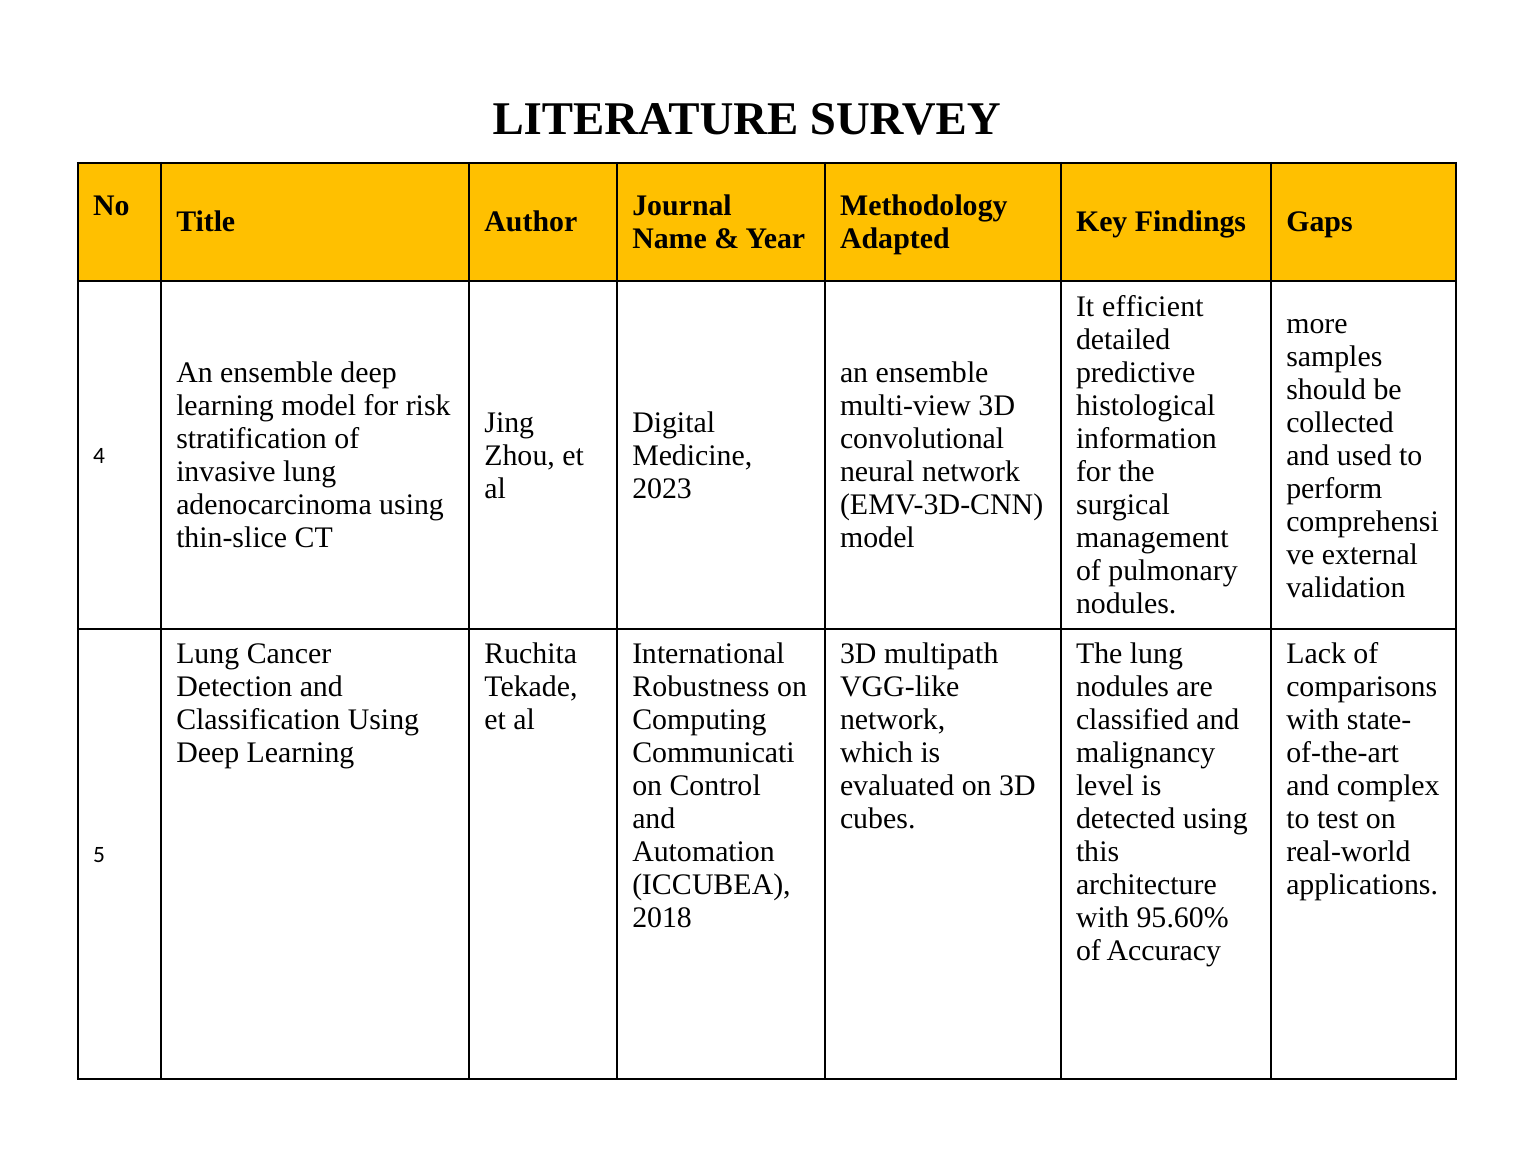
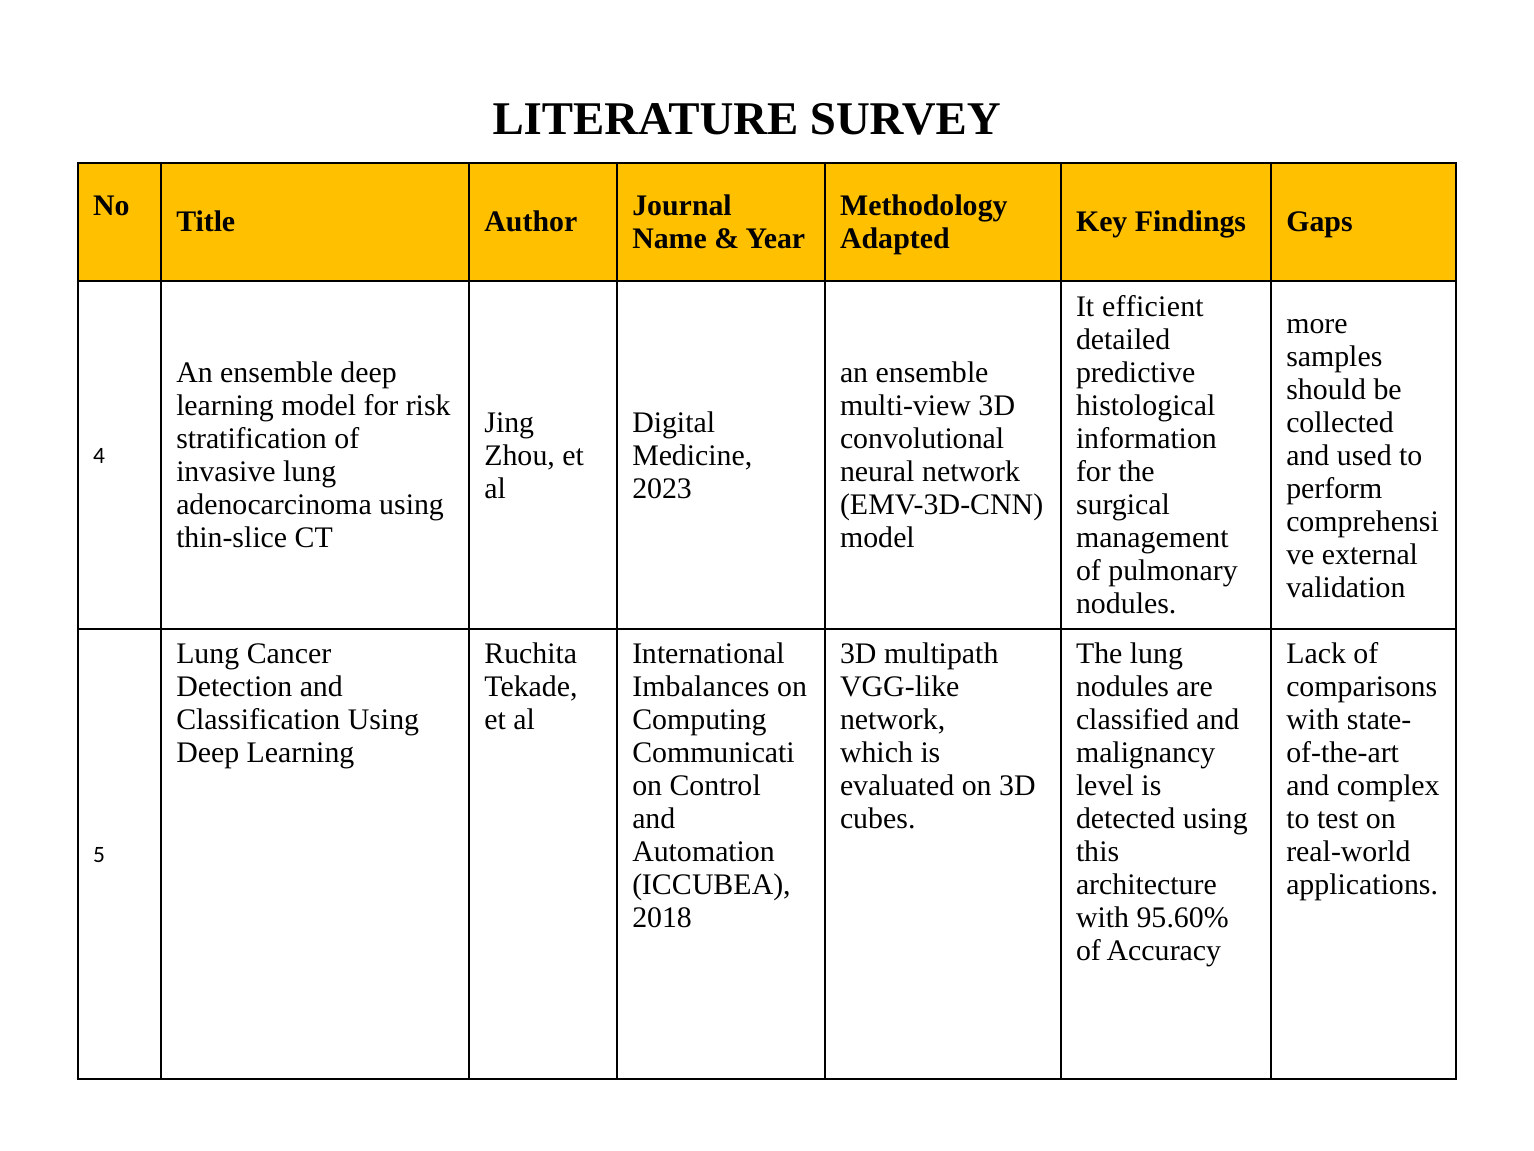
Robustness: Robustness -> Imbalances
